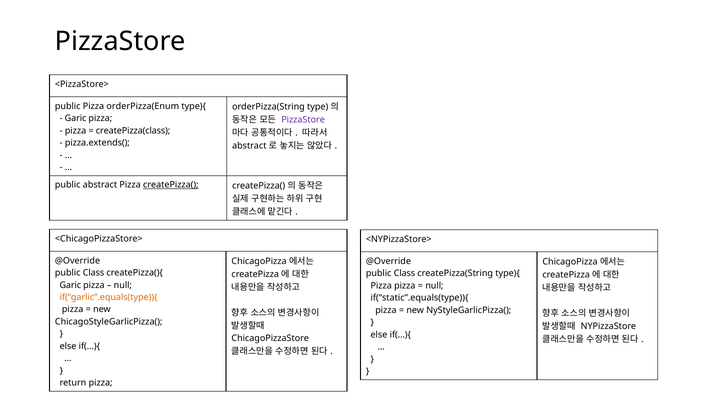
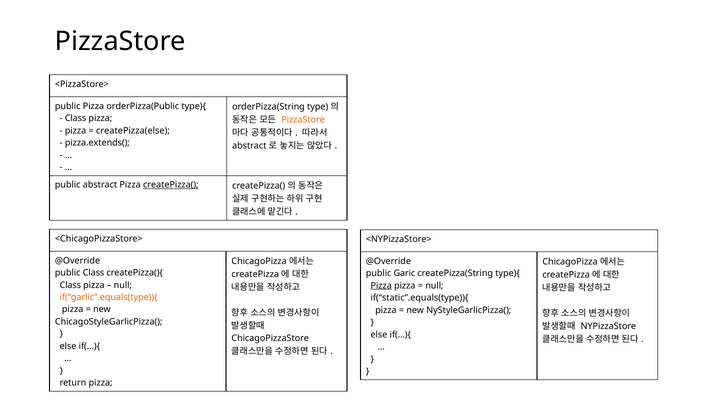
orderPizza(Enum: orderPizza(Enum -> orderPizza(Public
Garic at (76, 118): Garic -> Class
PizzaStore at (303, 120) colour: purple -> orange
createPizza(class: createPizza(class -> createPizza(else
Class at (404, 274): Class -> Garic
Garic at (70, 285): Garic -> Class
Pizza at (381, 286) underline: none -> present
